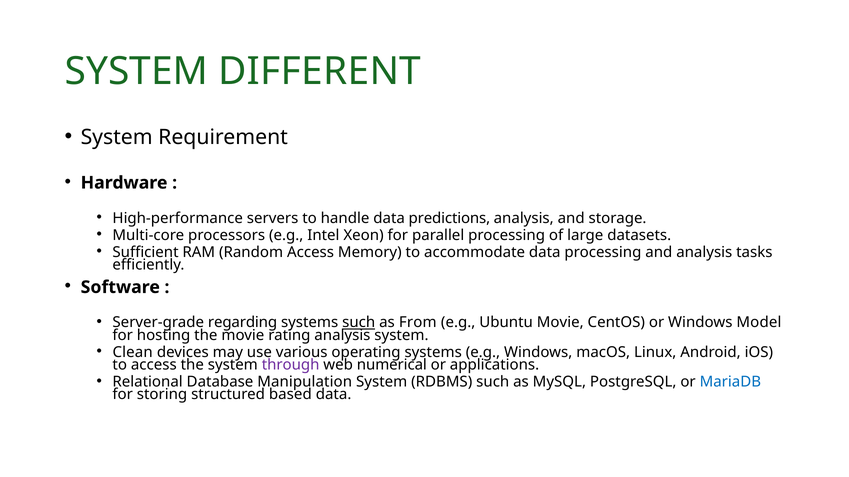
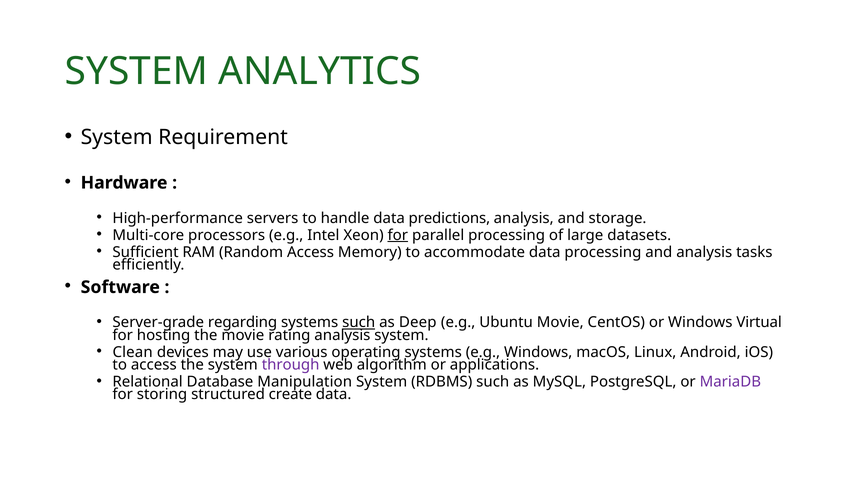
DIFFERENT: DIFFERENT -> ANALYTICS
for at (398, 235) underline: none -> present
From: From -> Deep
Model: Model -> Virtual
numerical: numerical -> algorithm
MariaDB colour: blue -> purple
based: based -> create
